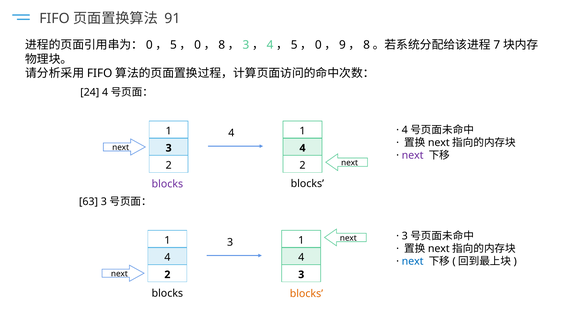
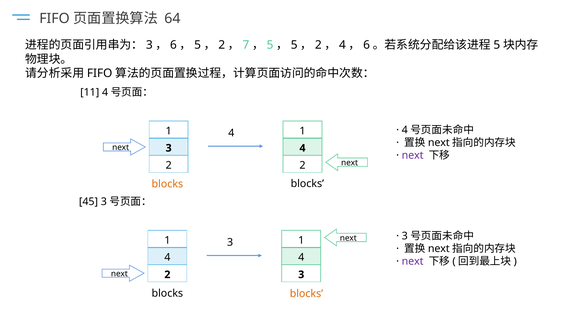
91: 91 -> 64
0 at (149, 45): 0 -> 3
5 at (173, 45): 5 -> 6
0 at (198, 45): 0 -> 5
8 at (222, 45): 8 -> 2
3 at (246, 45): 3 -> 7
4 at (270, 45): 4 -> 5
0 at (318, 45): 0 -> 2
9 at (342, 45): 9 -> 4
8 at (367, 45): 8 -> 6
7 at (497, 45): 7 -> 5
24: 24 -> 11
blocks at (167, 184) colour: purple -> orange
63: 63 -> 45
next at (413, 261) colour: blue -> purple
